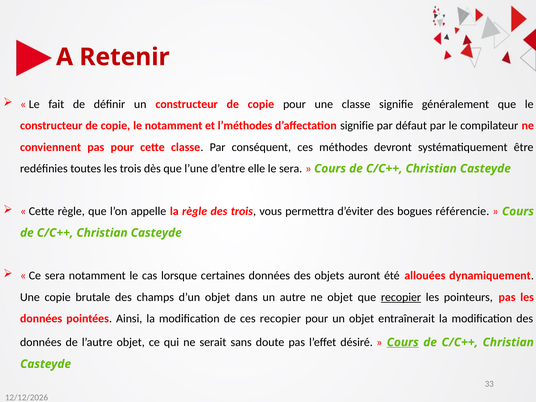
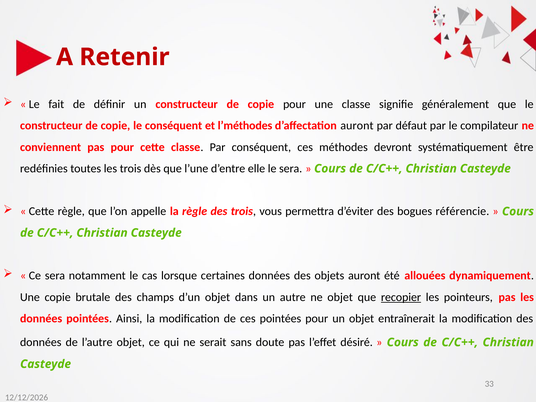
le notamment: notamment -> conséquent
d’affectation signifie: signifie -> auront
ces recopier: recopier -> pointées
Cours at (403, 342) underline: present -> none
